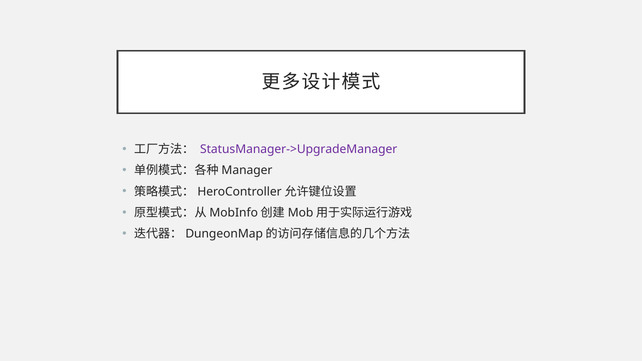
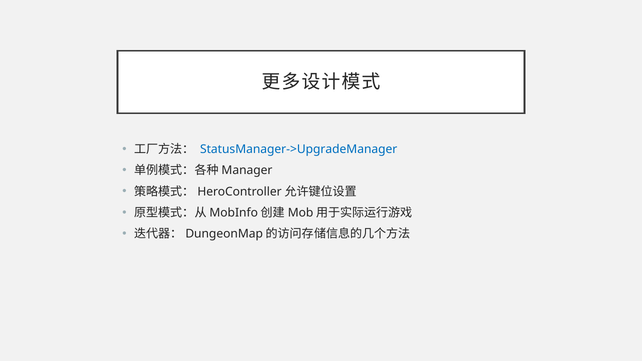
StatusManager->UpgradeManager colour: purple -> blue
